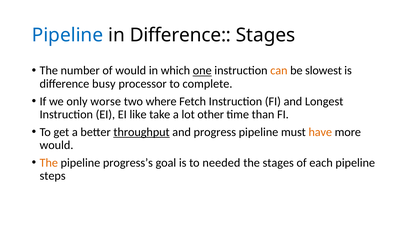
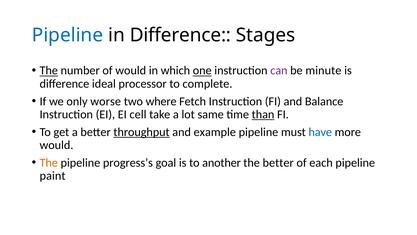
The at (49, 71) underline: none -> present
can colour: orange -> purple
slowest: slowest -> minute
busy: busy -> ideal
Longest: Longest -> Balance
like: like -> cell
other: other -> same
than underline: none -> present
progress: progress -> example
have colour: orange -> blue
needed: needed -> another
the stages: stages -> better
steps: steps -> paint
